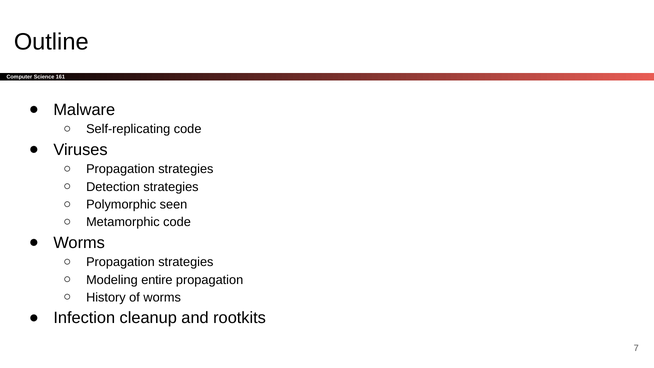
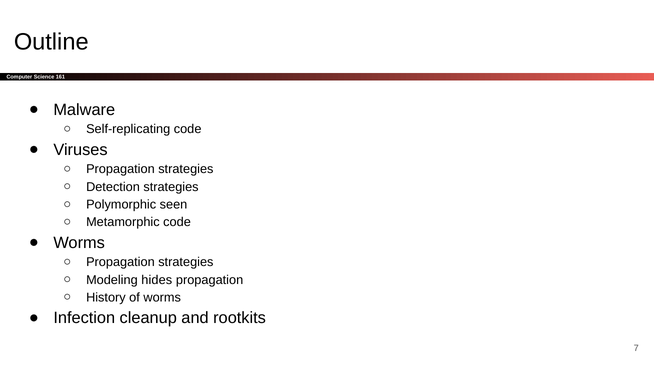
entire: entire -> hides
